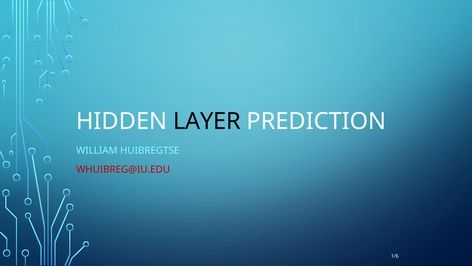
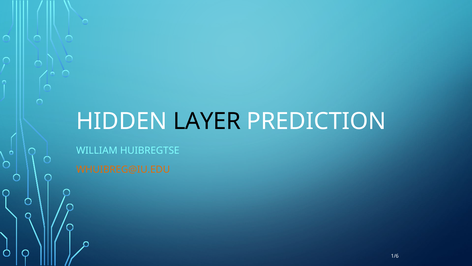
WHUIBREG@IU.EDU colour: red -> orange
